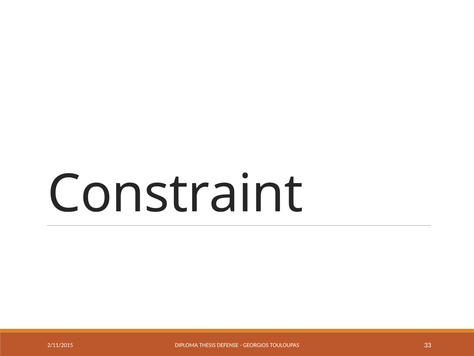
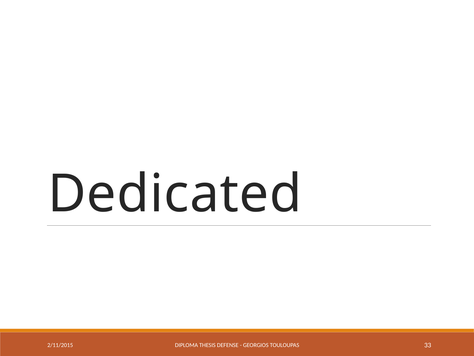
Constraint: Constraint -> Dedicated
